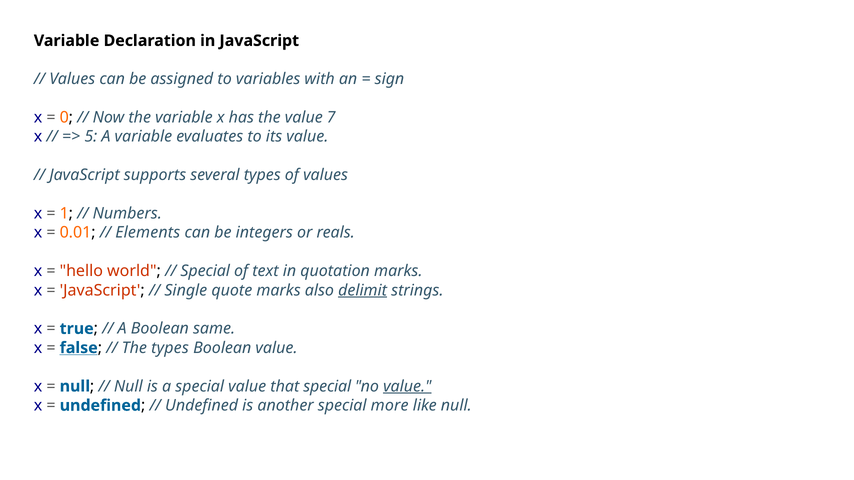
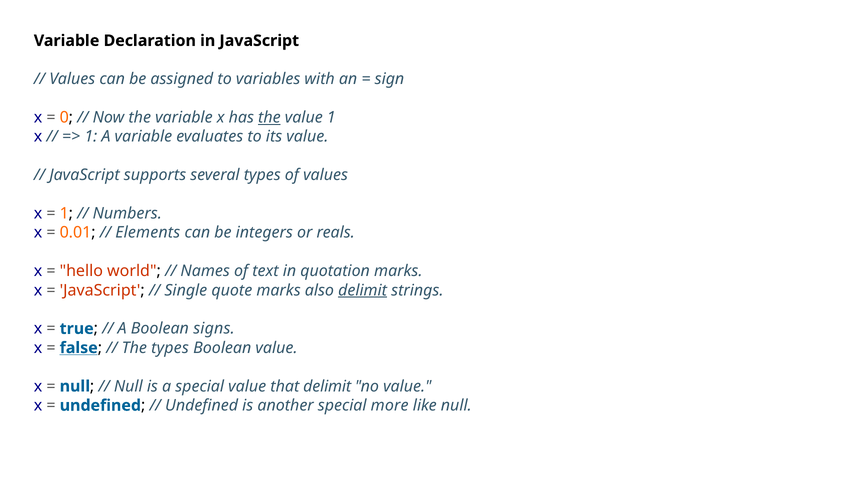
the at (269, 118) underline: none -> present
value 7: 7 -> 1
5 at (91, 137): 5 -> 1
Special at (205, 271): Special -> Names
same: same -> signs
that special: special -> delimit
value at (407, 387) underline: present -> none
